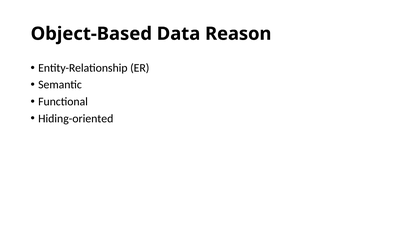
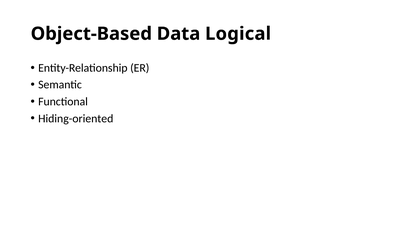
Reason: Reason -> Logical
